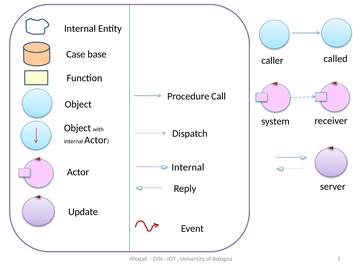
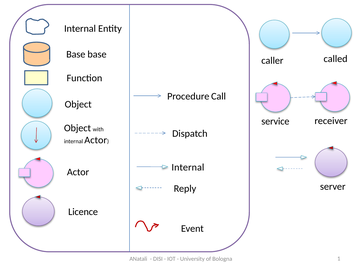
Case at (76, 54): Case -> Base
system: system -> service
Update: Update -> Licence
